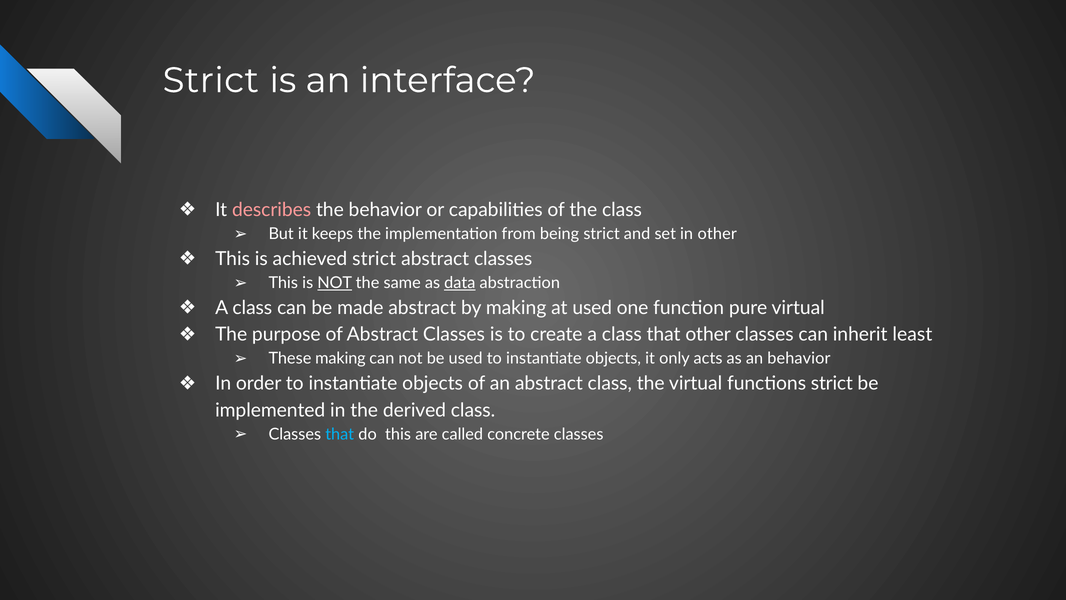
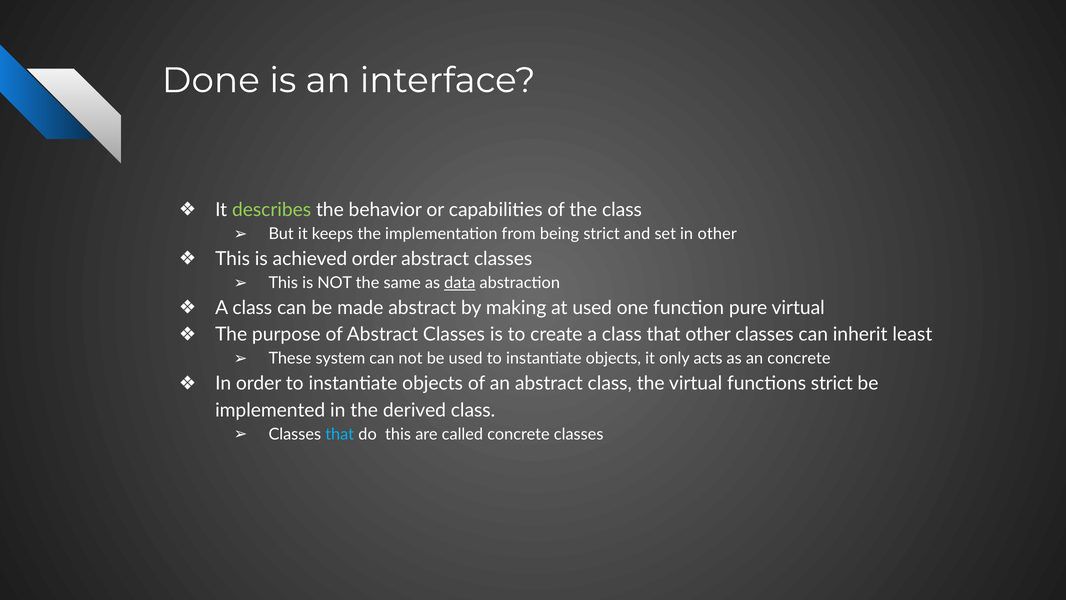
Strict at (211, 80): Strict -> Done
describes colour: pink -> light green
achieved strict: strict -> order
NOT at (335, 283) underline: present -> none
These making: making -> system
an behavior: behavior -> concrete
